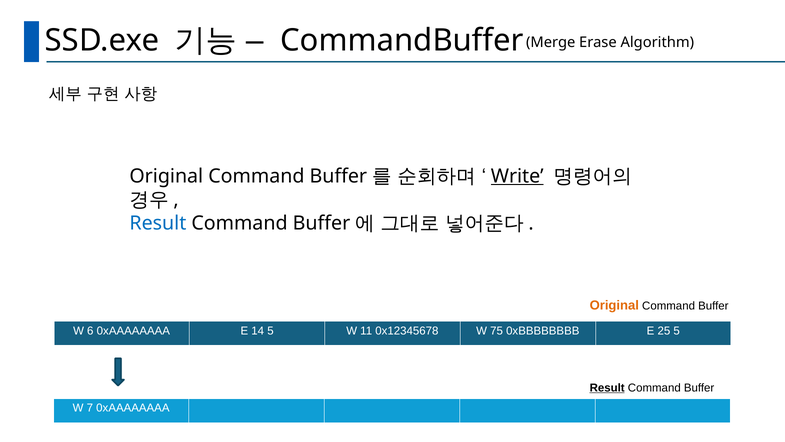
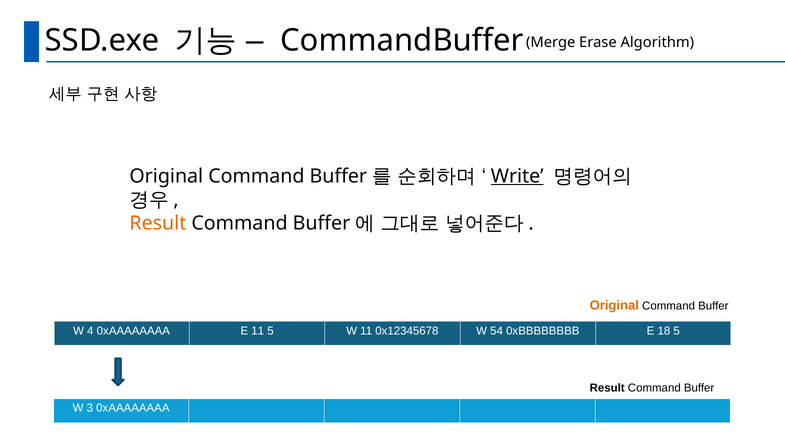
Result at (158, 223) colour: blue -> orange
6: 6 -> 4
E 14: 14 -> 11
75: 75 -> 54
25: 25 -> 18
Result at (607, 387) underline: present -> none
7: 7 -> 3
